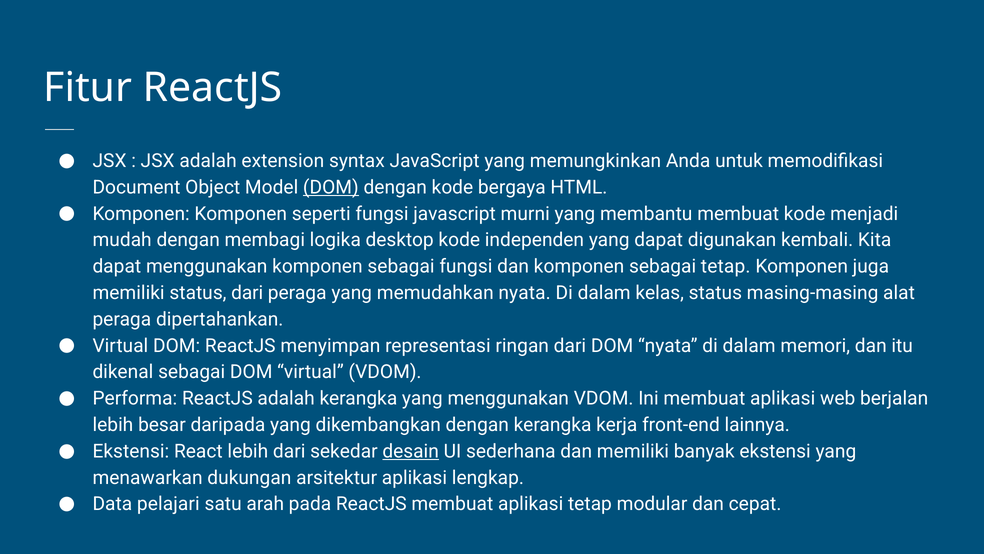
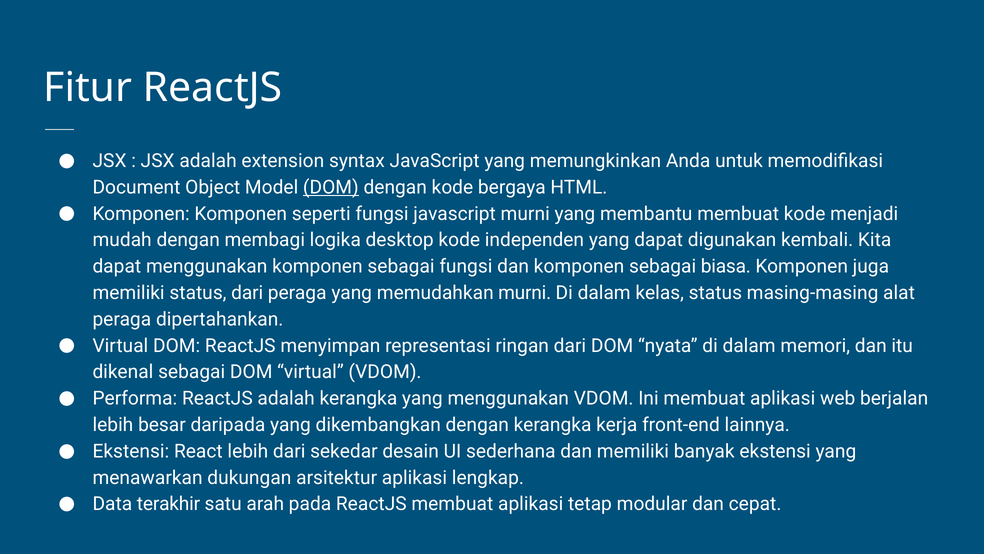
sebagai tetap: tetap -> biasa
memudahkan nyata: nyata -> murni
desain underline: present -> none
pelajari: pelajari -> terakhir
